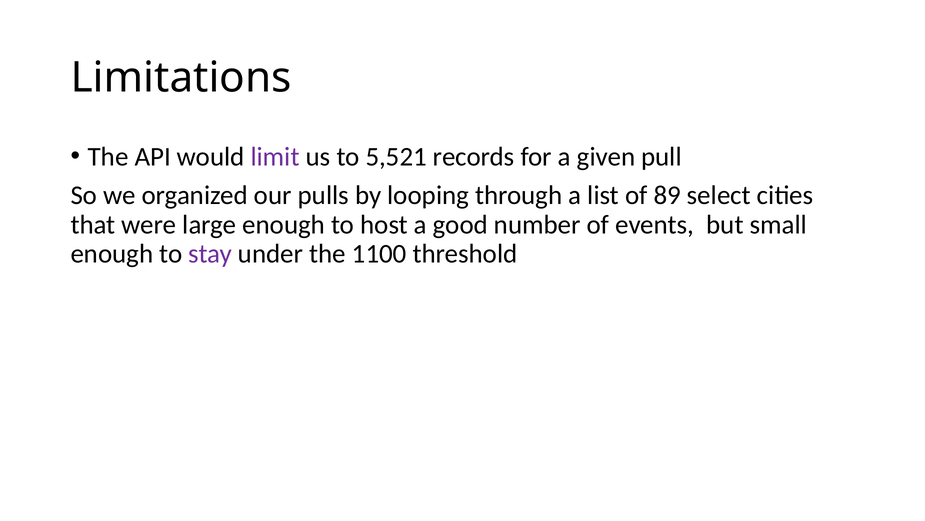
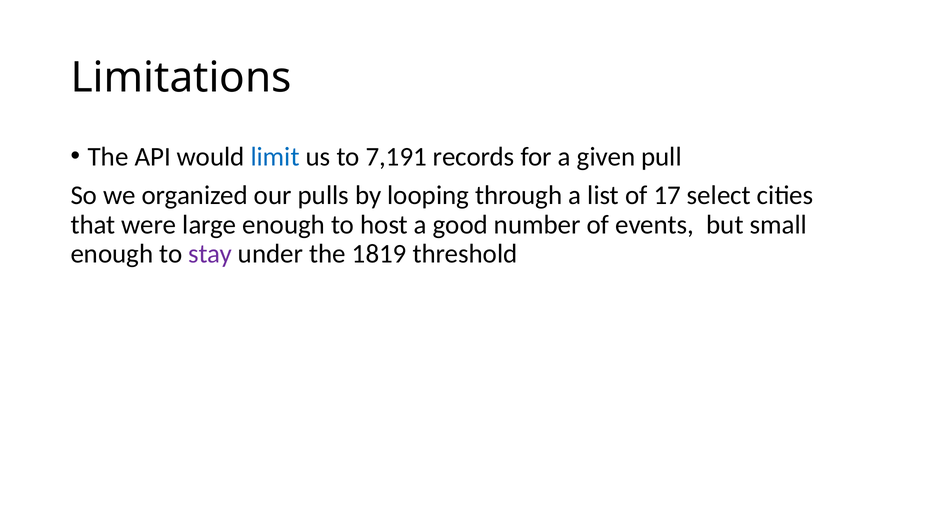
limit colour: purple -> blue
5,521: 5,521 -> 7,191
89: 89 -> 17
1100: 1100 -> 1819
